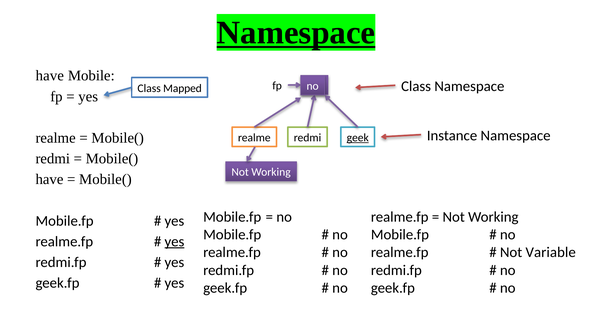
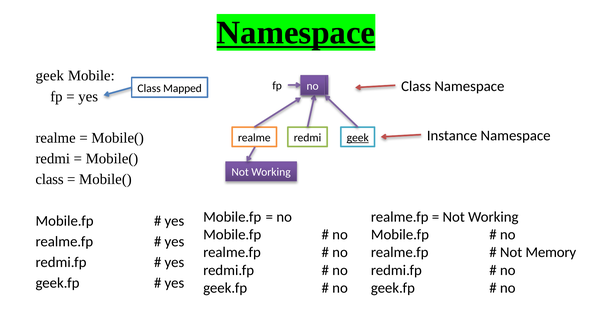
have at (50, 76): have -> geek
have at (49, 179): have -> class
yes at (174, 242) underline: present -> none
Variable: Variable -> Memory
